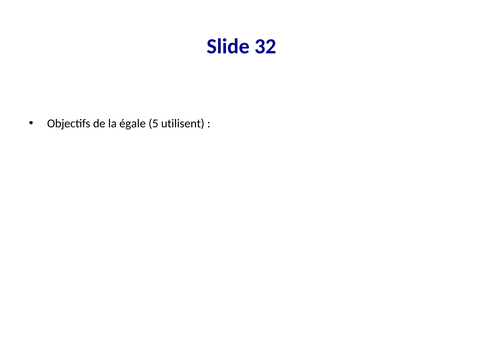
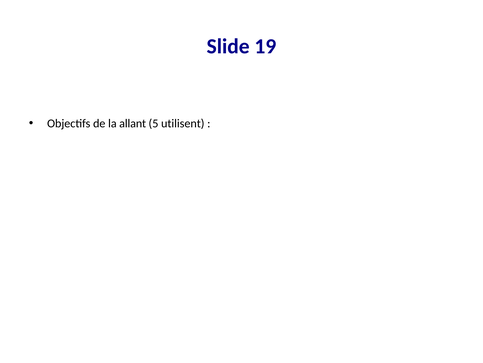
32: 32 -> 19
égale: égale -> allant
